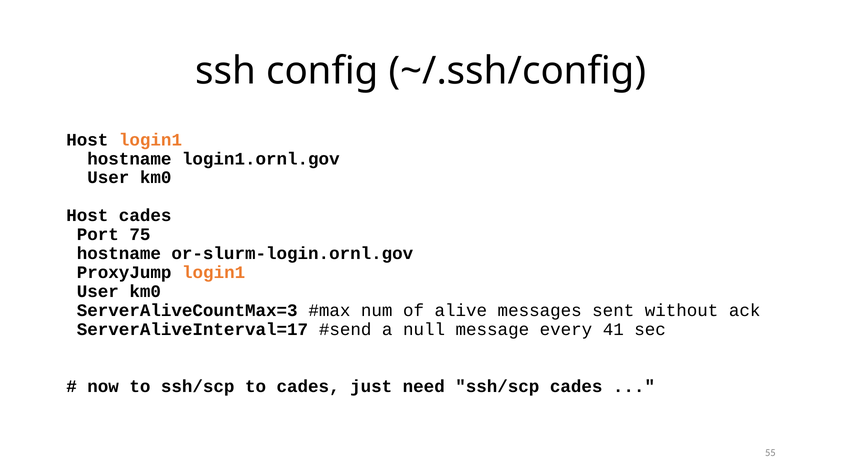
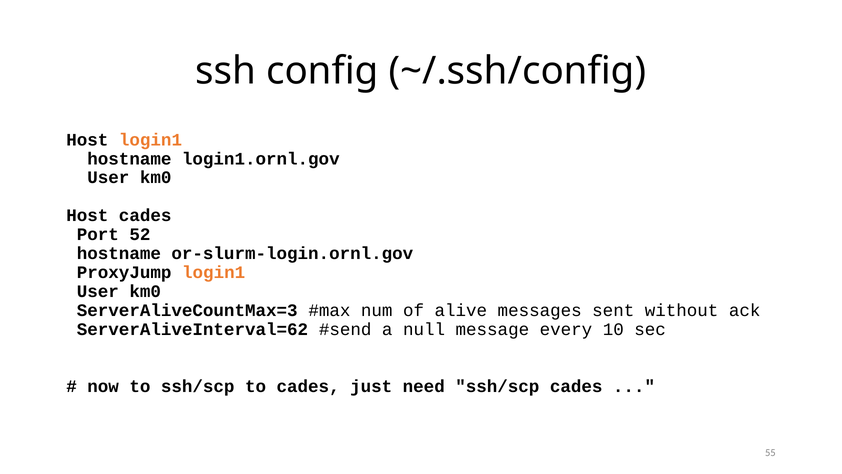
75: 75 -> 52
ServerAliveInterval=17: ServerAliveInterval=17 -> ServerAliveInterval=62
41: 41 -> 10
